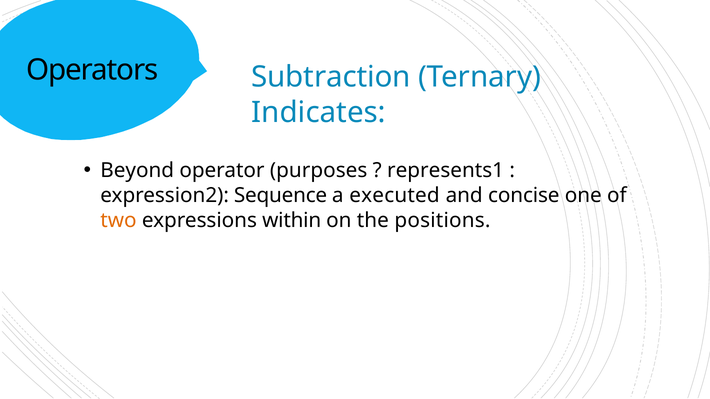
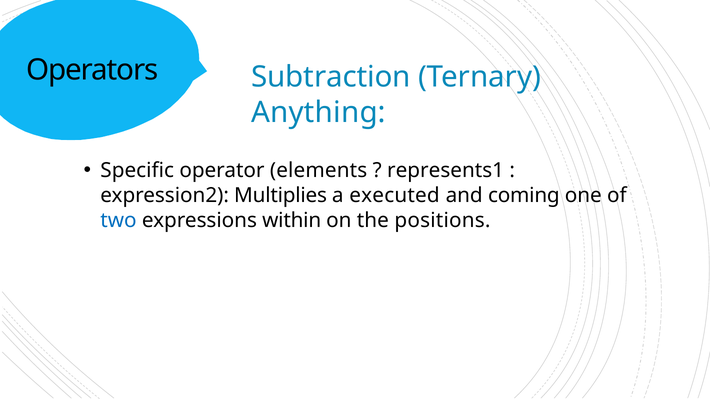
Indicates: Indicates -> Anything
Beyond: Beyond -> Specific
purposes: purposes -> elements
Sequence: Sequence -> Multiplies
concise: concise -> coming
two colour: orange -> blue
